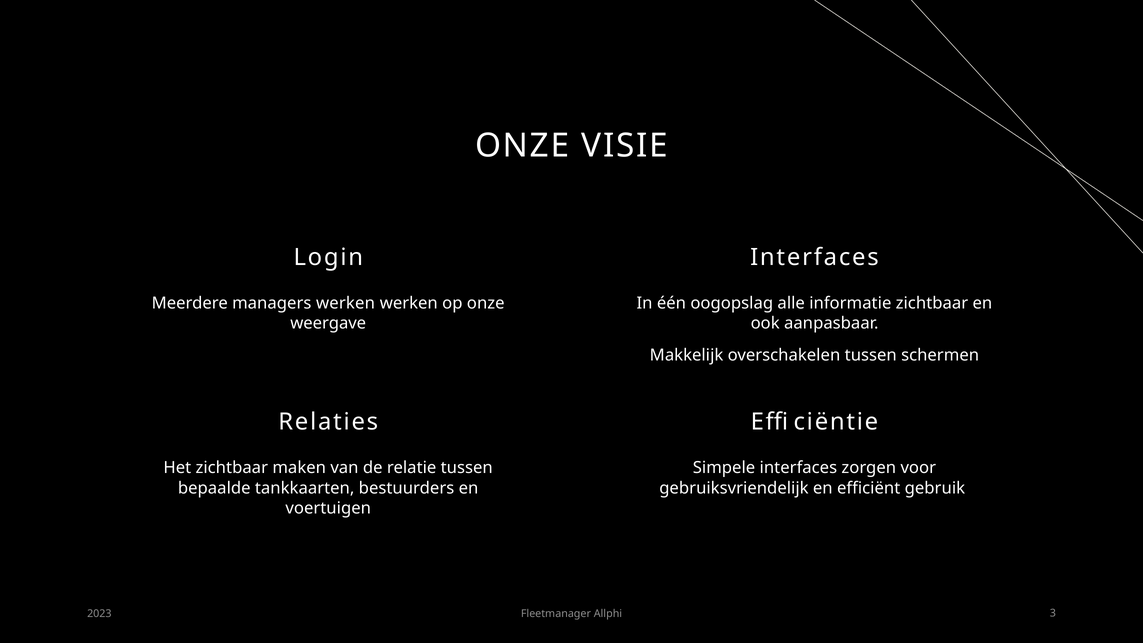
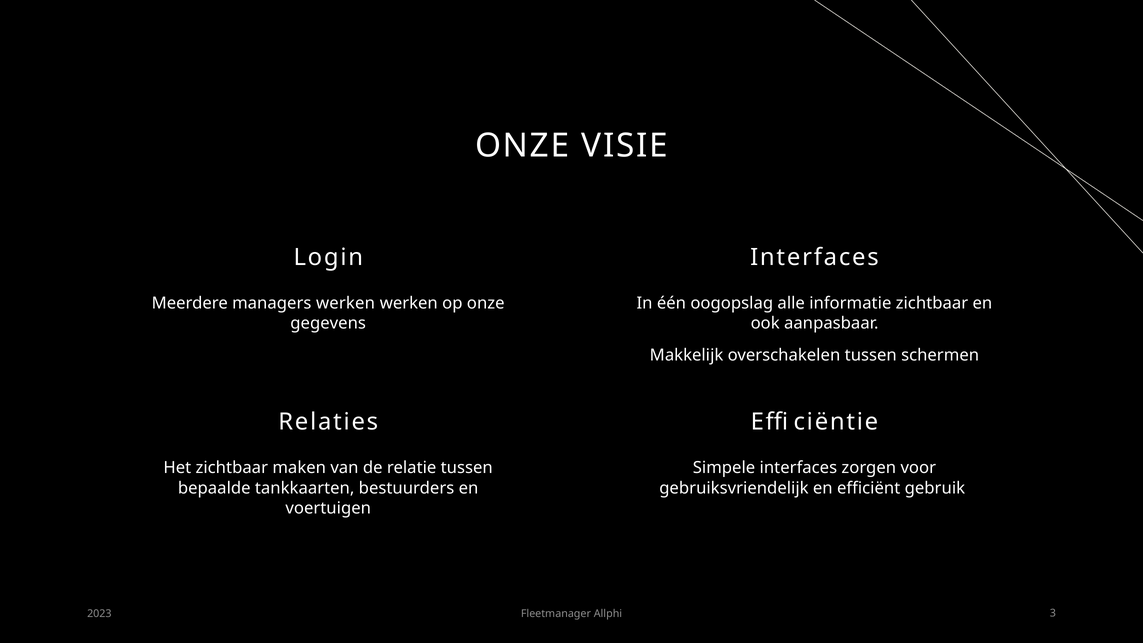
weergave: weergave -> gegevens
